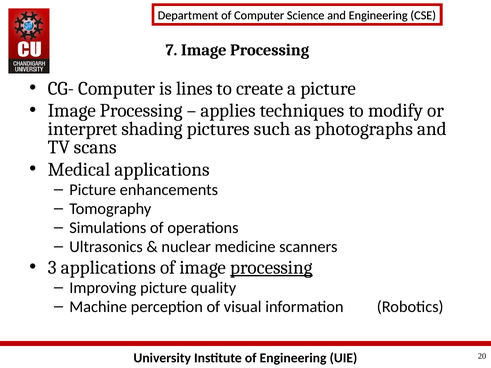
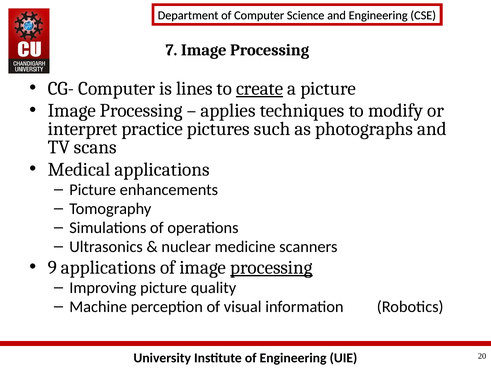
create underline: none -> present
shading: shading -> practice
3: 3 -> 9
